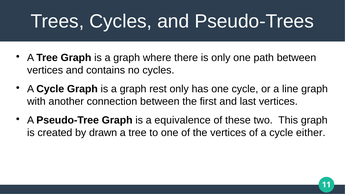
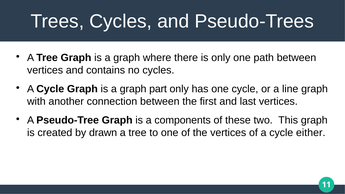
rest: rest -> part
equivalence: equivalence -> components
